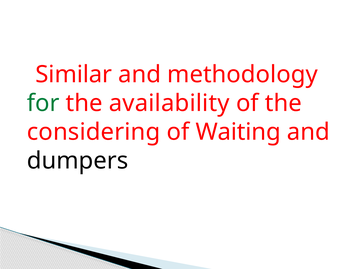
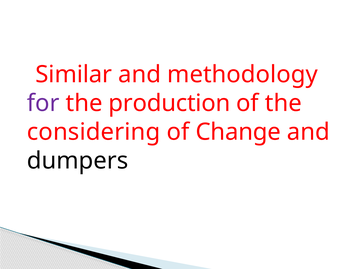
for colour: green -> purple
availability: availability -> production
Waiting: Waiting -> Change
